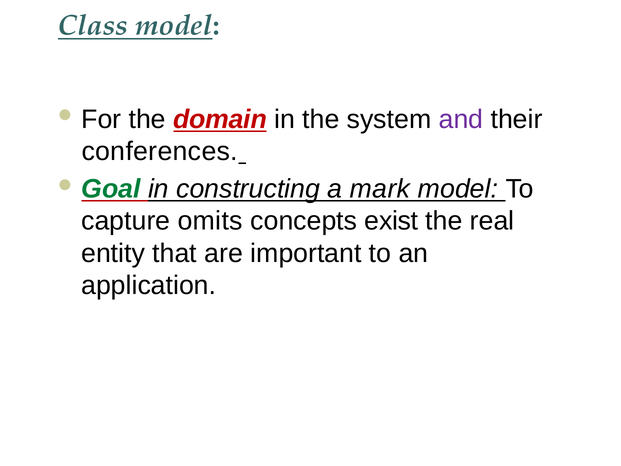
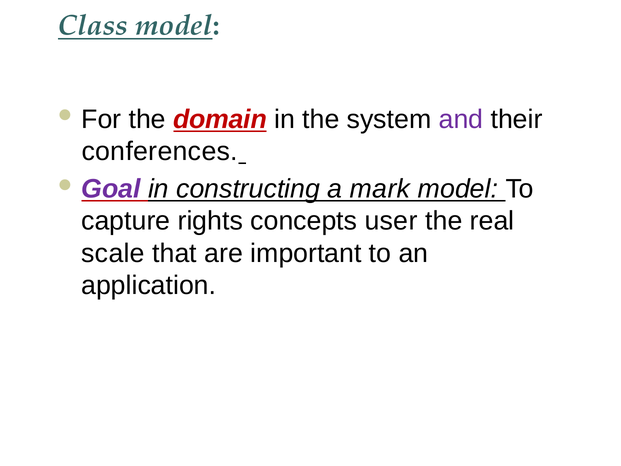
Goal colour: green -> purple
omits: omits -> rights
exist: exist -> user
entity: entity -> scale
